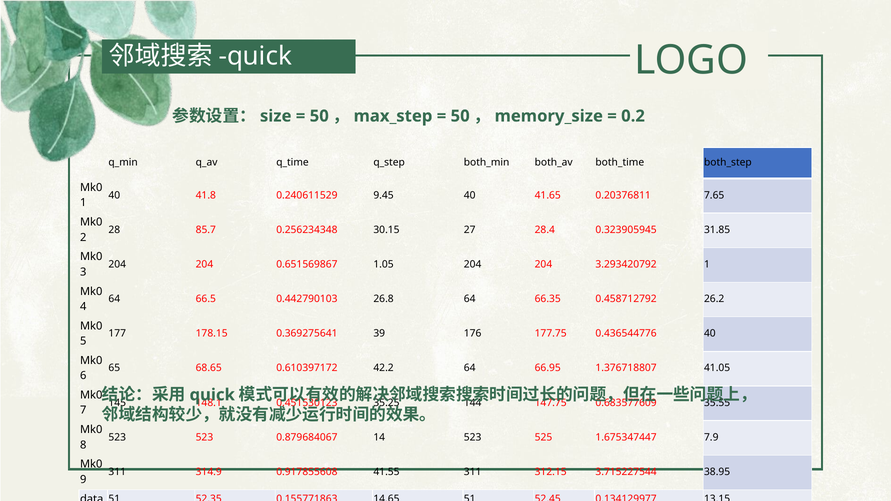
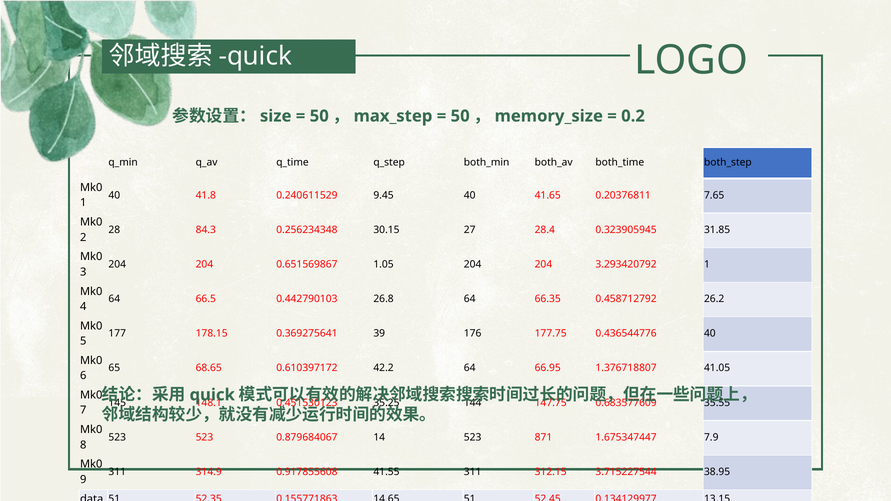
85.7: 85.7 -> 84.3
525: 525 -> 871
